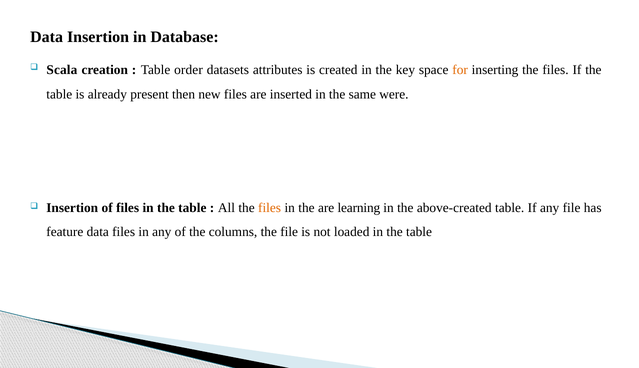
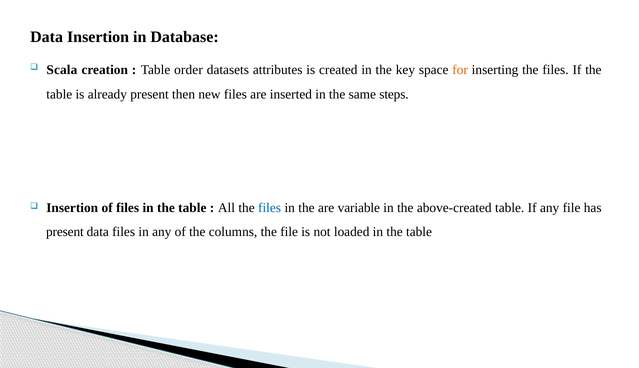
were: were -> steps
files at (270, 208) colour: orange -> blue
learning: learning -> variable
feature at (65, 232): feature -> present
